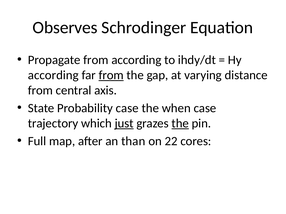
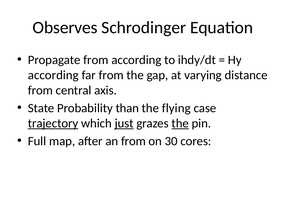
from at (111, 75) underline: present -> none
Probability case: case -> than
when: when -> flying
trajectory underline: none -> present
an than: than -> from
22: 22 -> 30
